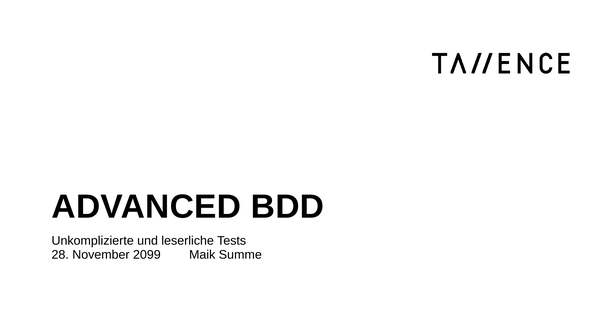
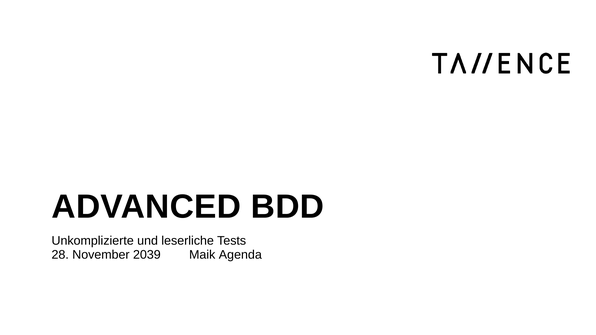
2099: 2099 -> 2039
Summe: Summe -> Agenda
